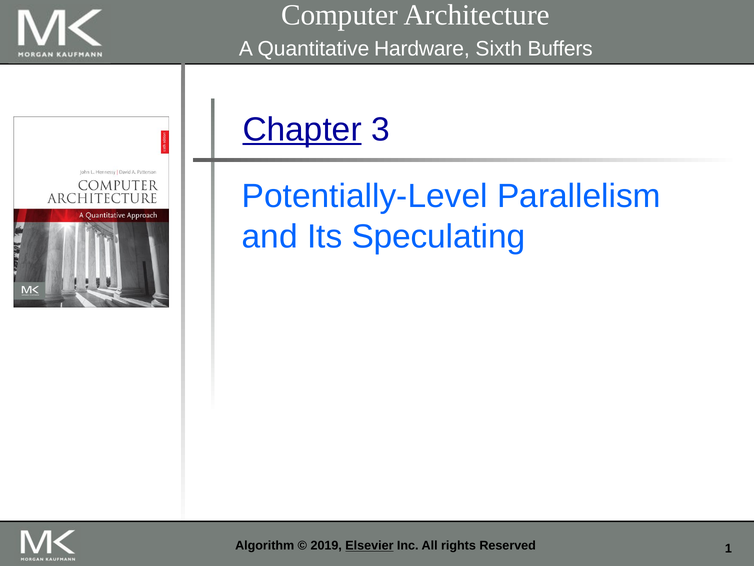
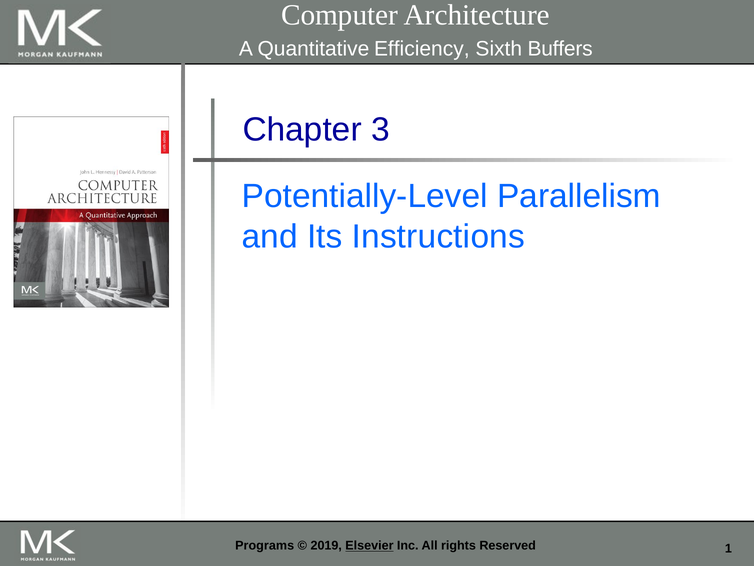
Hardware: Hardware -> Efficiency
Chapter underline: present -> none
Speculating: Speculating -> Instructions
Algorithm: Algorithm -> Programs
